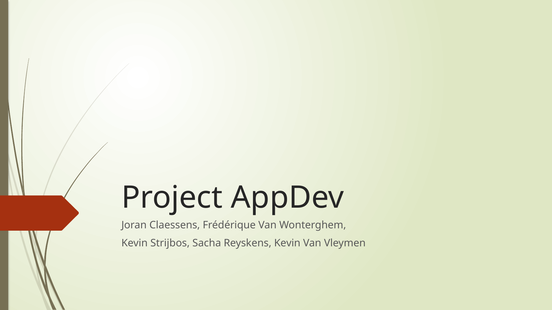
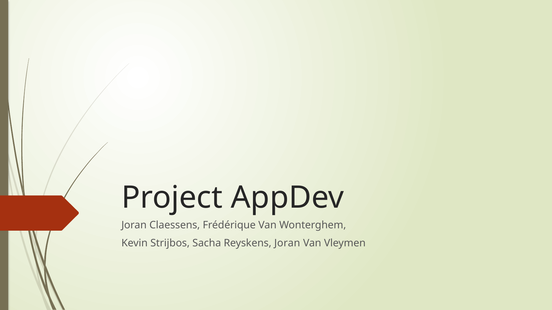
Reyskens Kevin: Kevin -> Joran
